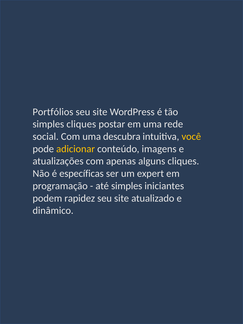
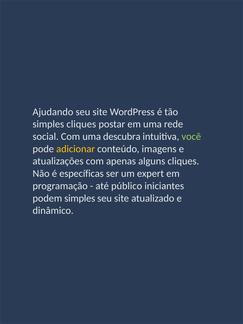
Portfólios: Portfólios -> Ajudando
você colour: yellow -> light green
até simples: simples -> público
podem rapidez: rapidez -> simples
